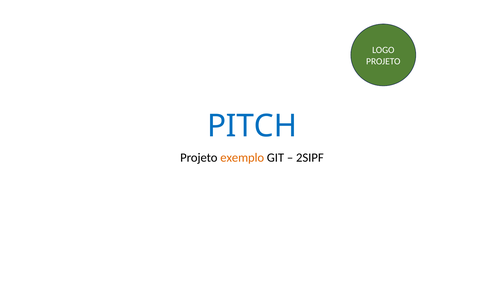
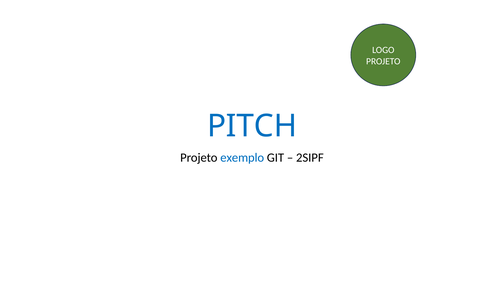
exemplo colour: orange -> blue
